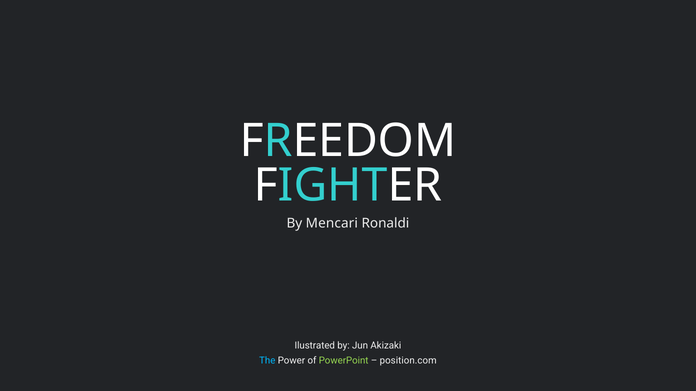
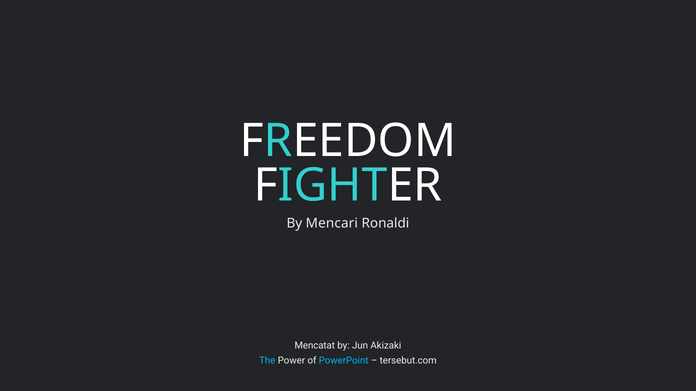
Ilustrated: Ilustrated -> Mencatat
PowerPoint colour: light green -> light blue
position.com: position.com -> tersebut.com
